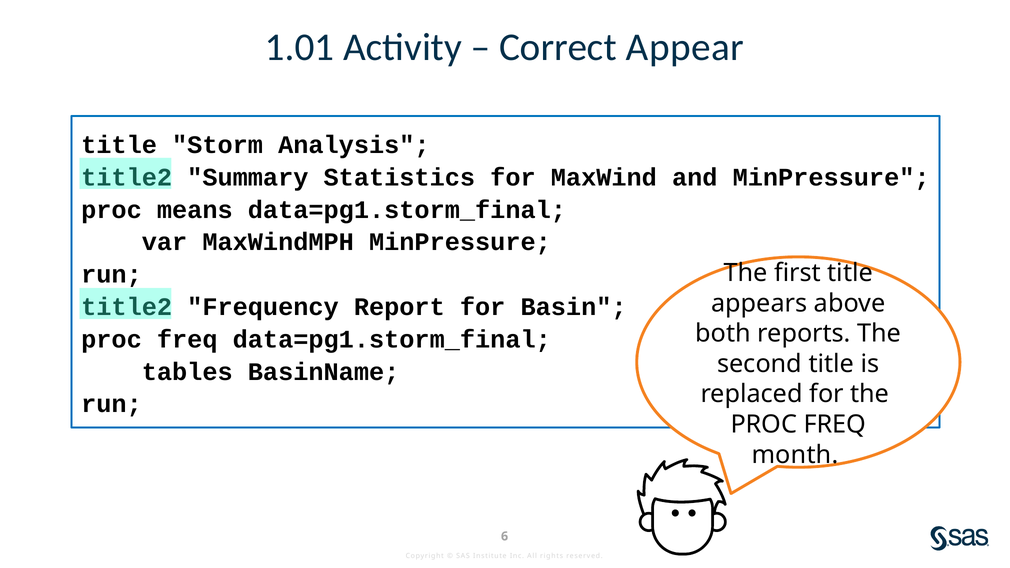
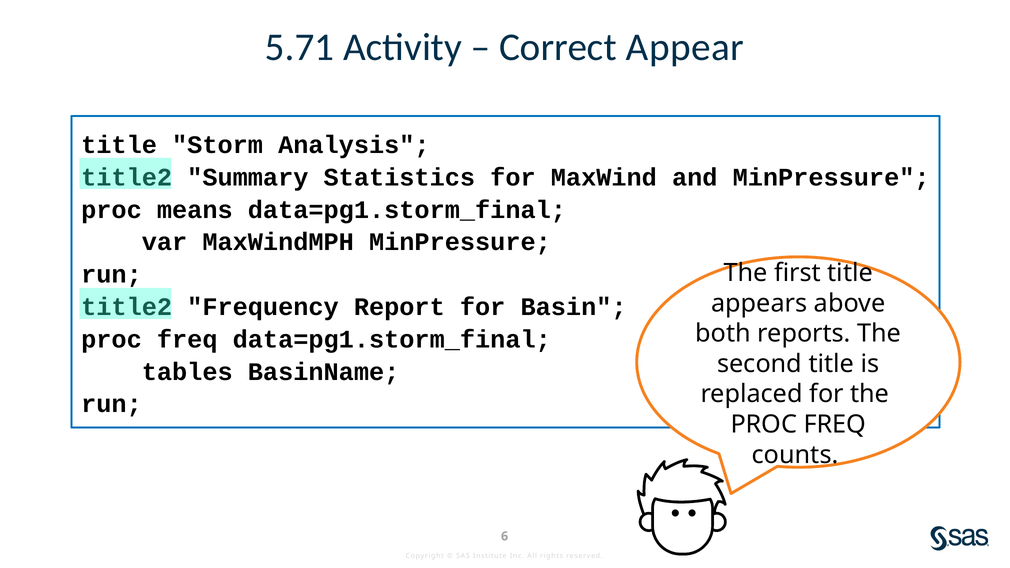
1.01: 1.01 -> 5.71
month: month -> counts
